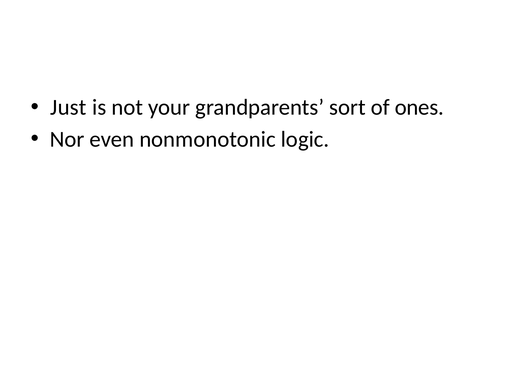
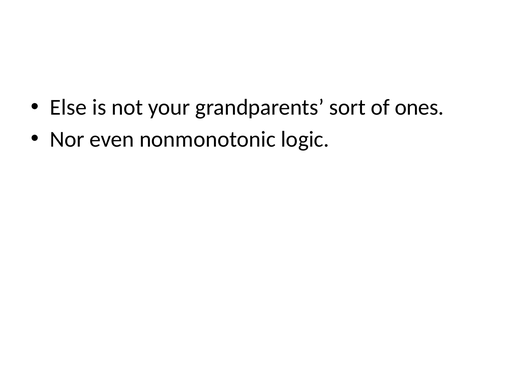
Just: Just -> Else
